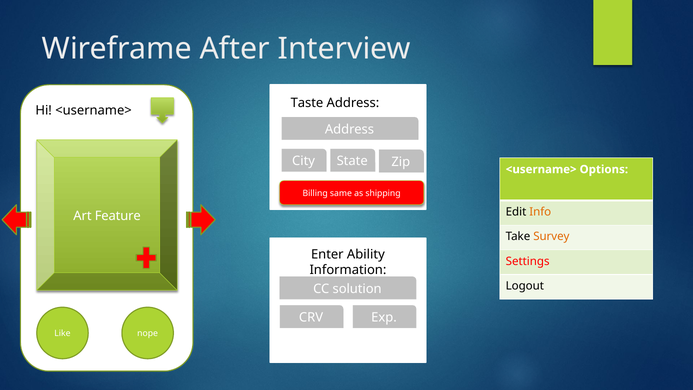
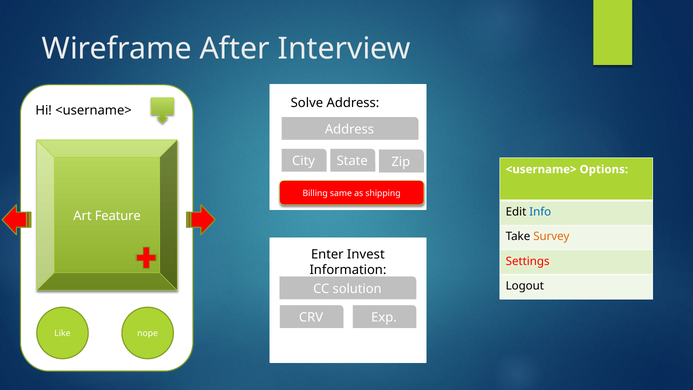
Taste: Taste -> Solve
Info colour: orange -> blue
Ability: Ability -> Invest
